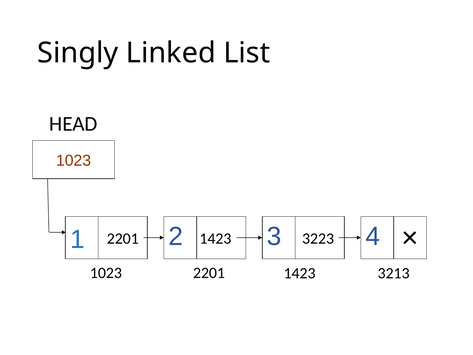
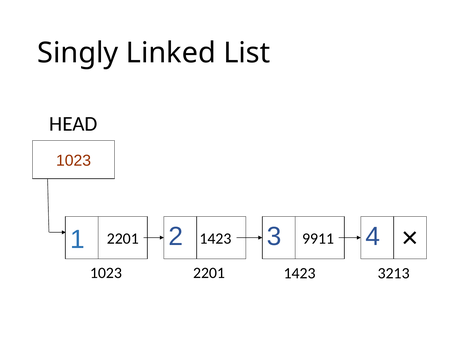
3223: 3223 -> 9911
